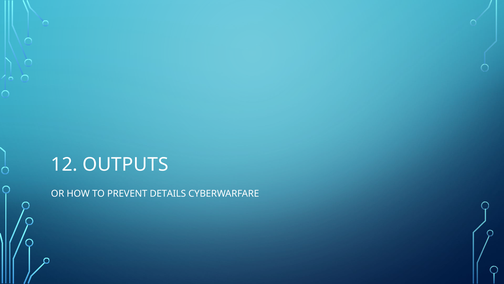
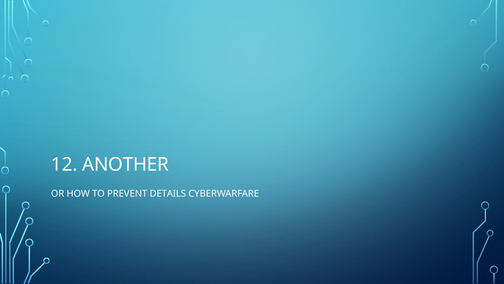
OUTPUTS: OUTPUTS -> ANOTHER
